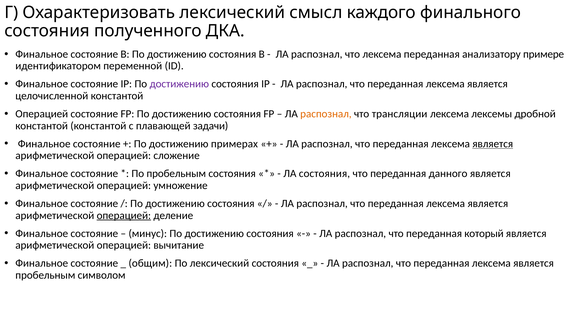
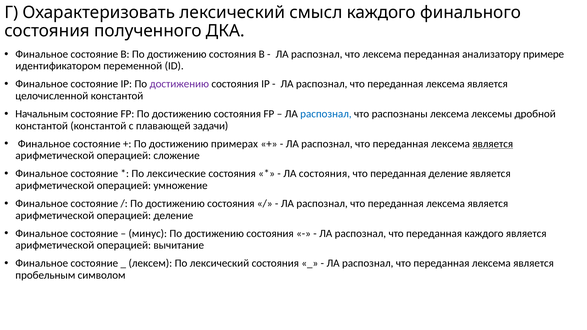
Операцией at (42, 114): Операцией -> Начальным
распознал at (326, 114) colour: orange -> blue
трансляции: трансляции -> распознаны
По пробельным: пробельным -> лексические
переданная данного: данного -> деление
операцией at (124, 216) underline: present -> none
переданная который: который -> каждого
общим: общим -> лексем
